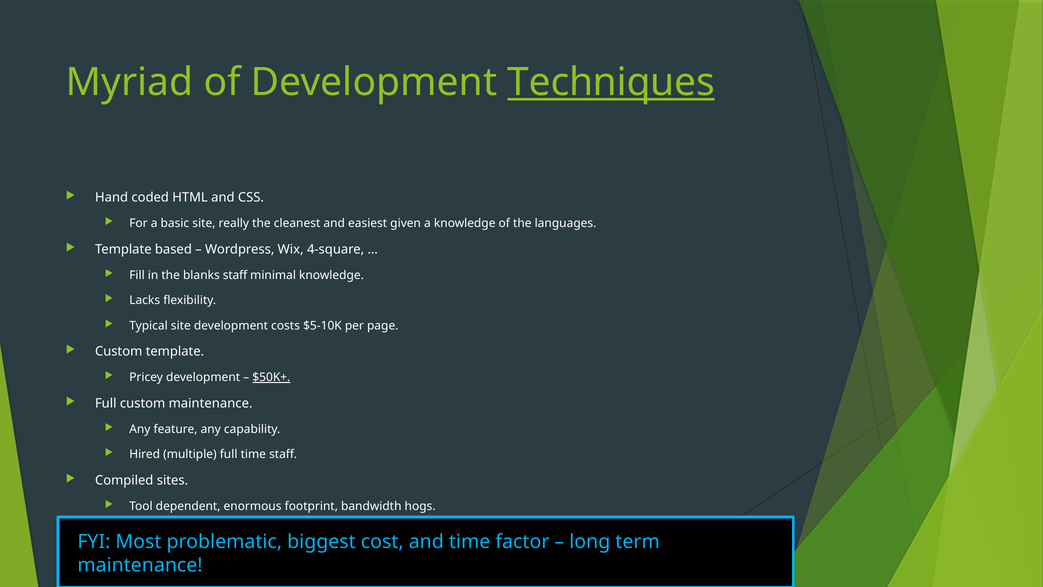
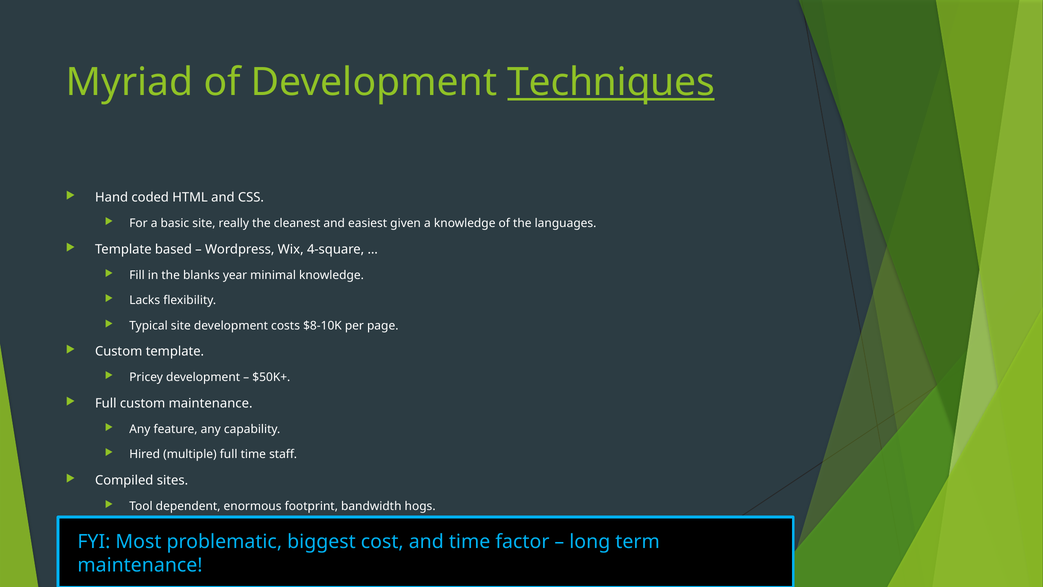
blanks staff: staff -> year
$5-10K: $5-10K -> $8-10K
$50K+ underline: present -> none
